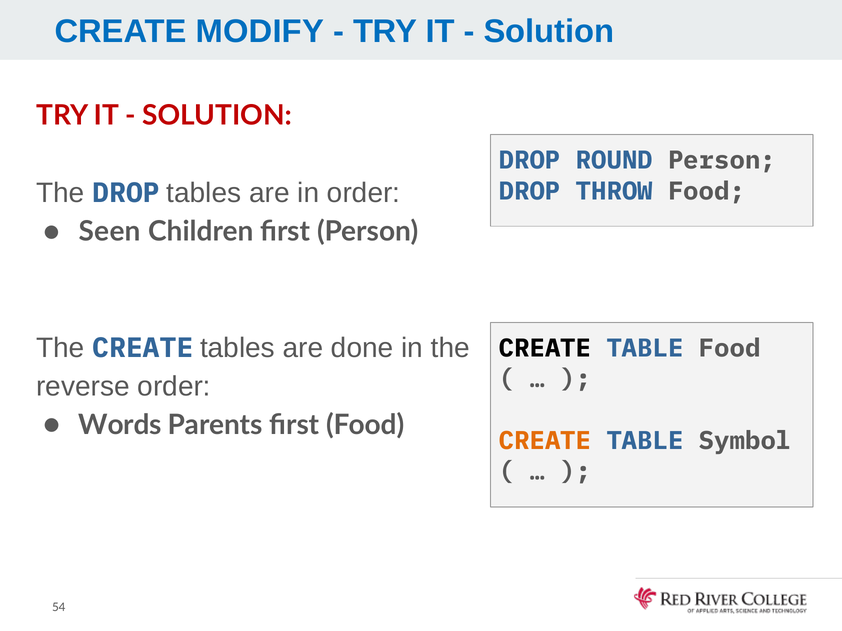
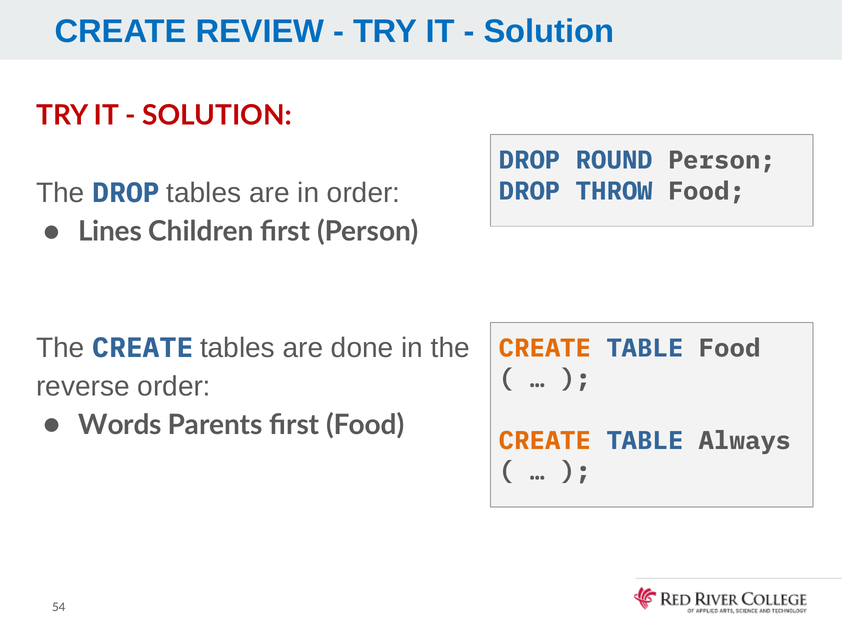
MODIFY: MODIFY -> REVIEW
Seen: Seen -> Lines
CREATE at (545, 348) colour: black -> orange
Symbol: Symbol -> Always
